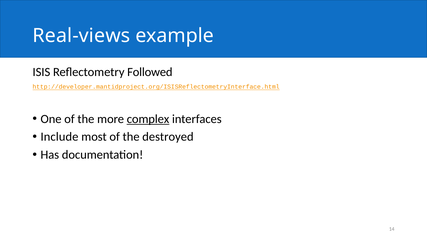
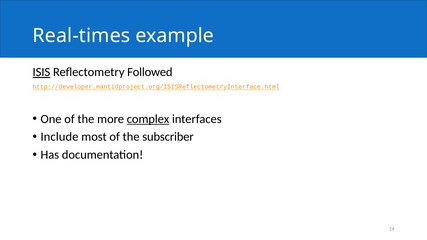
Real-views: Real-views -> Real-times
ISIS underline: none -> present
destroyed: destroyed -> subscriber
